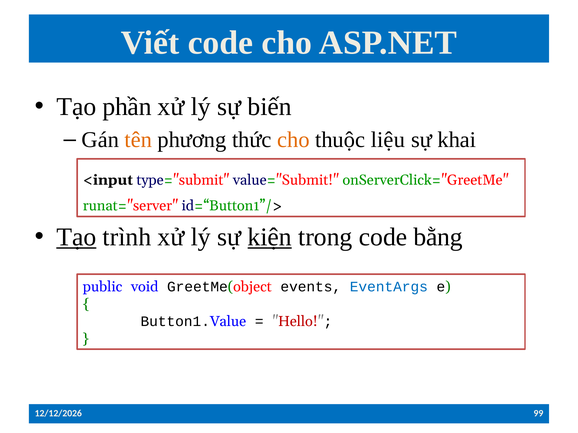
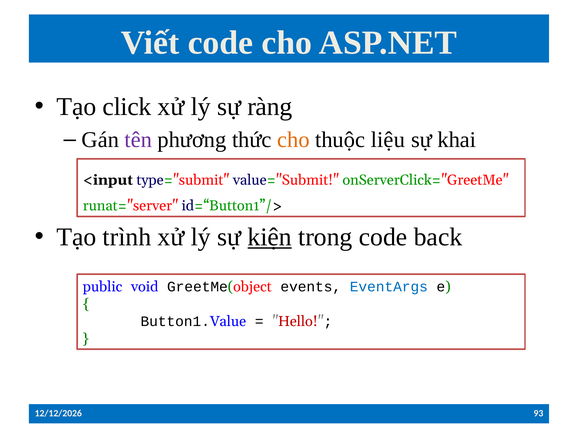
phần: phần -> click
biến: biến -> ràng
tên colour: orange -> purple
Tạo at (76, 237) underline: present -> none
bằng: bằng -> back
99: 99 -> 93
